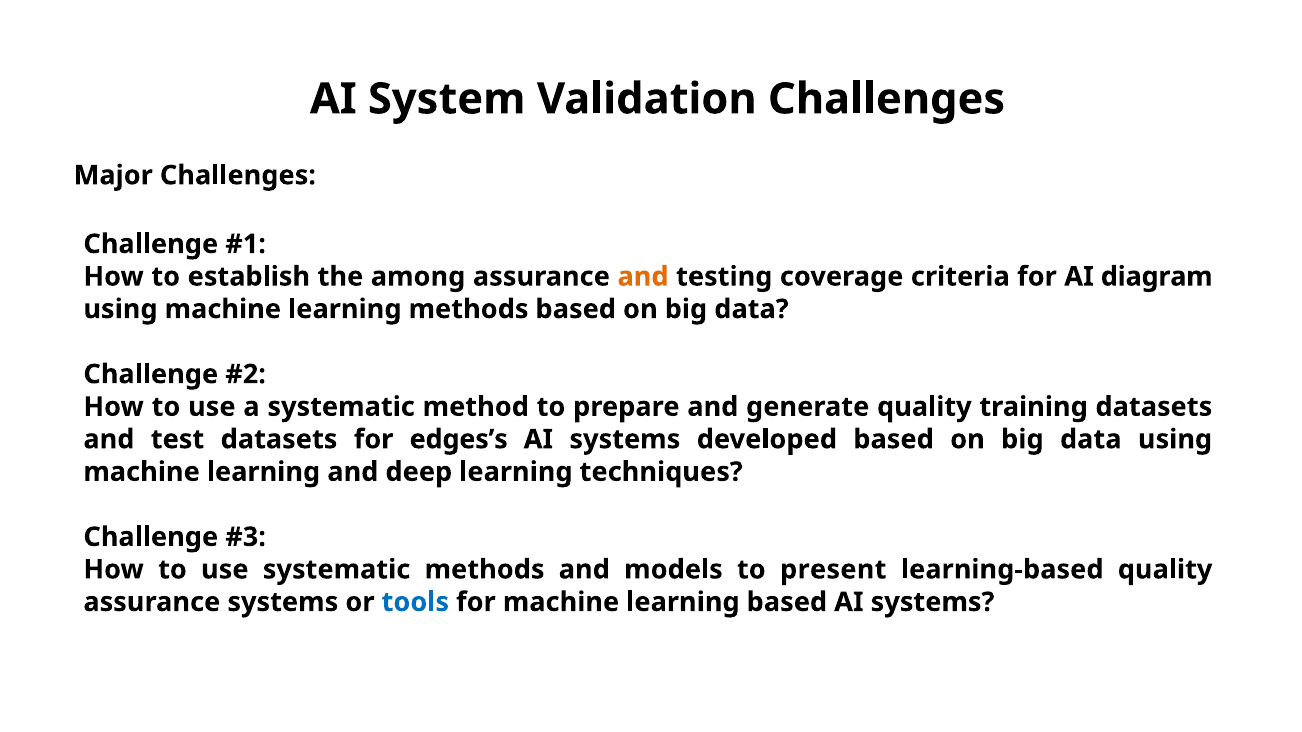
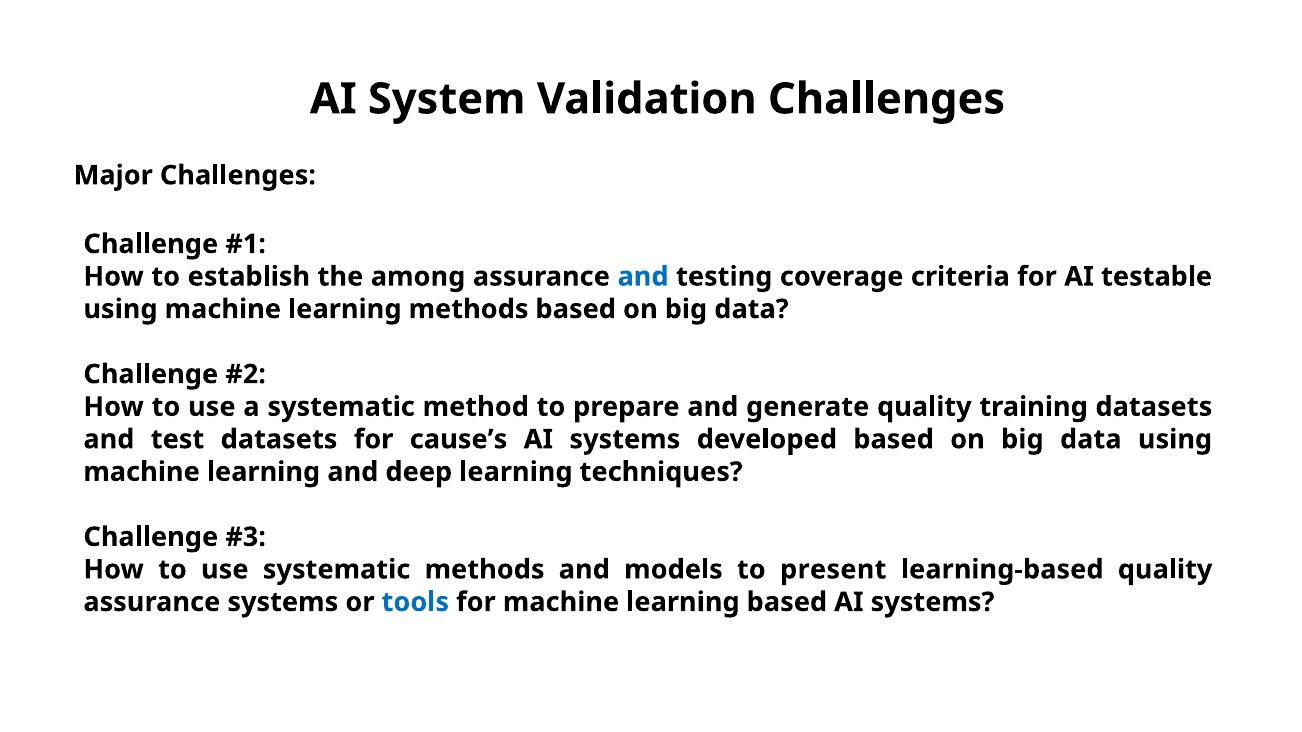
and at (643, 277) colour: orange -> blue
diagram: diagram -> testable
edges’s: edges’s -> cause’s
